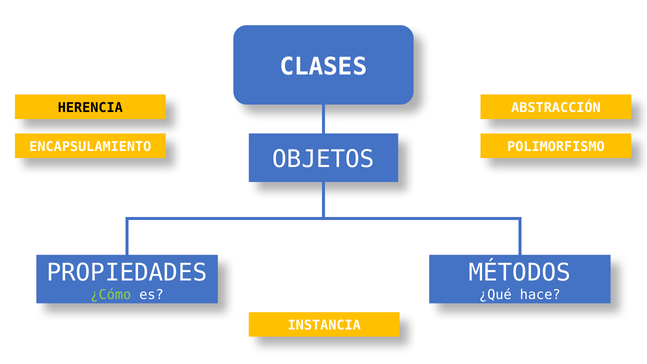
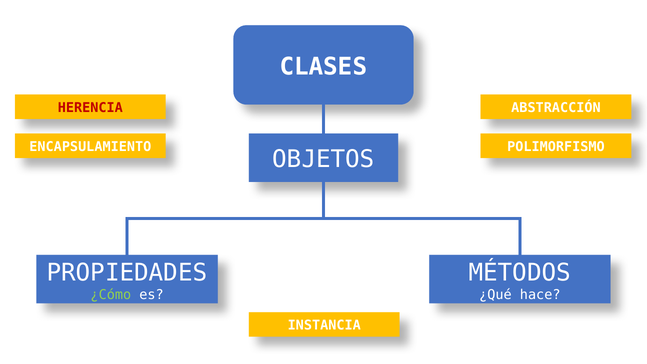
HERENCIA colour: black -> red
